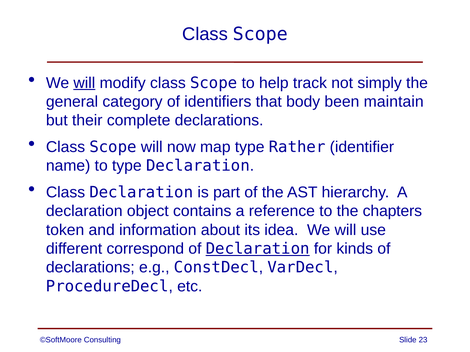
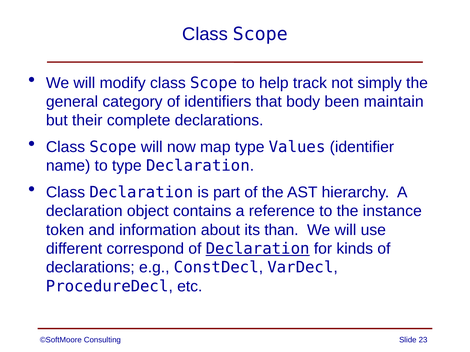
will at (84, 83) underline: present -> none
Rather: Rather -> Values
chapters: chapters -> instance
idea: idea -> than
